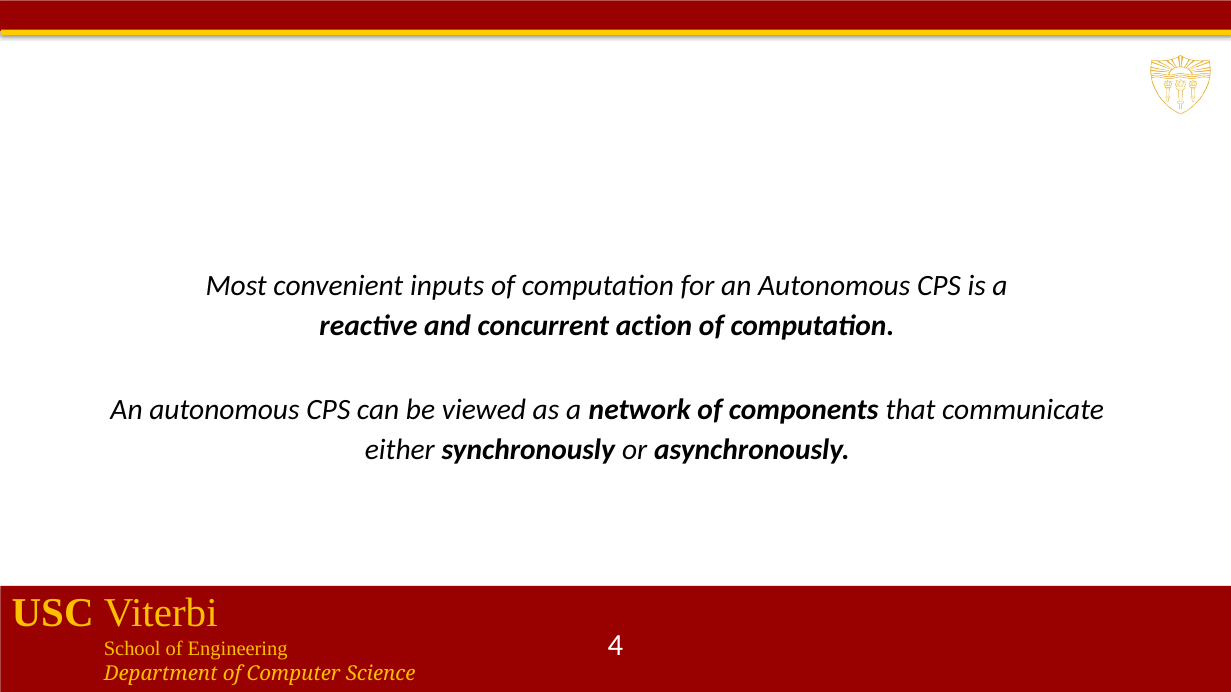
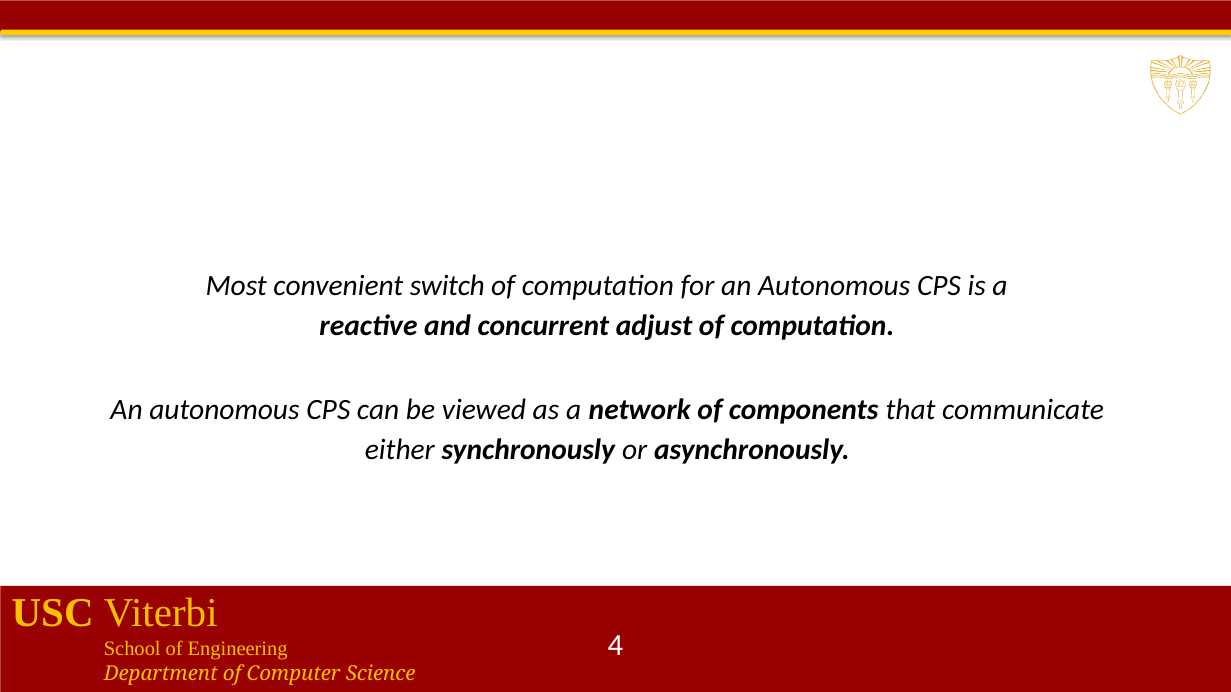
inputs: inputs -> switch
action: action -> adjust
